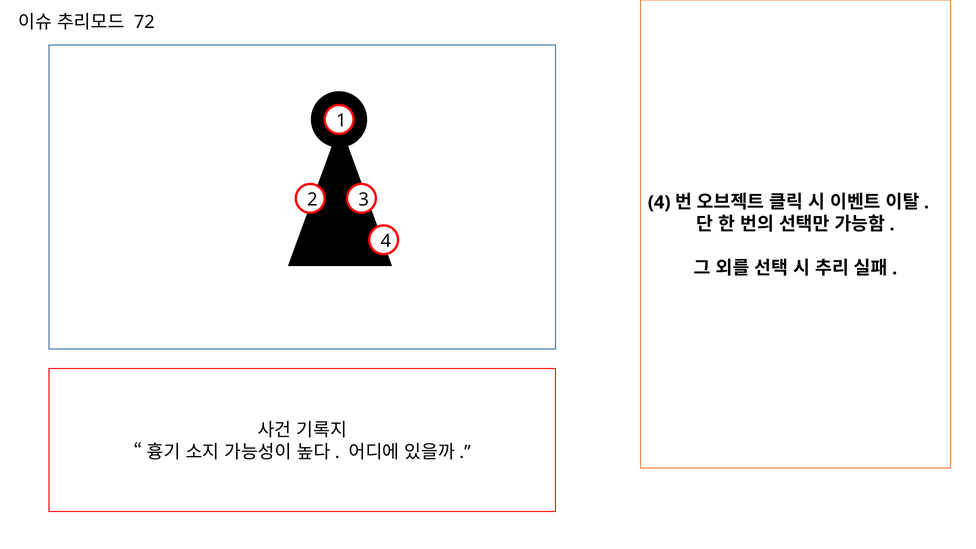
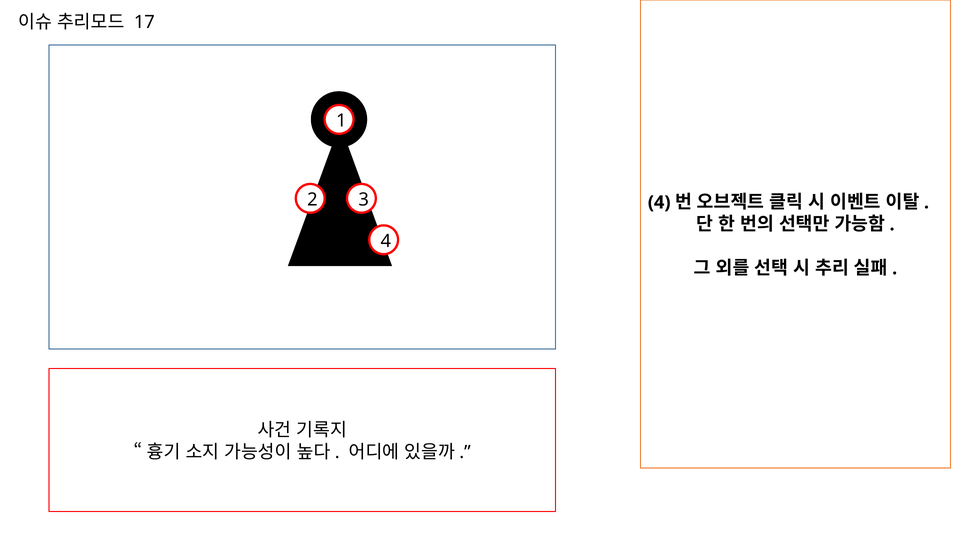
72: 72 -> 17
